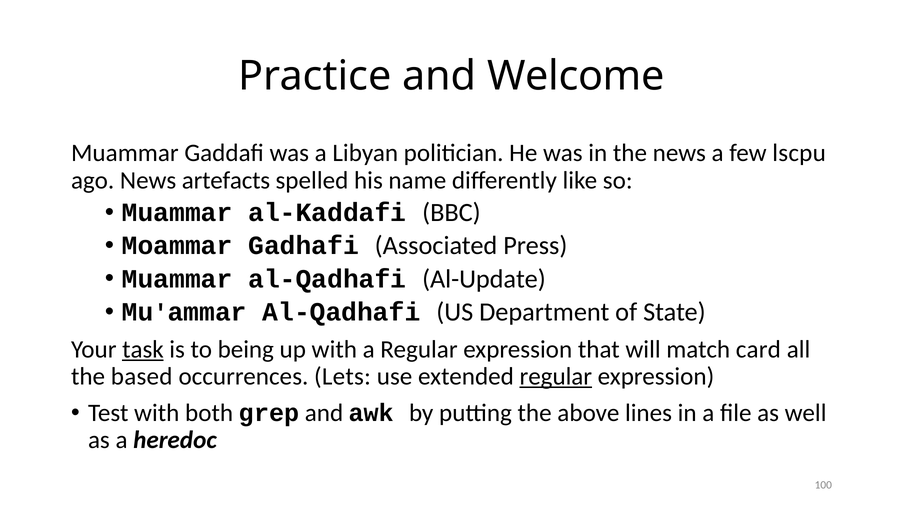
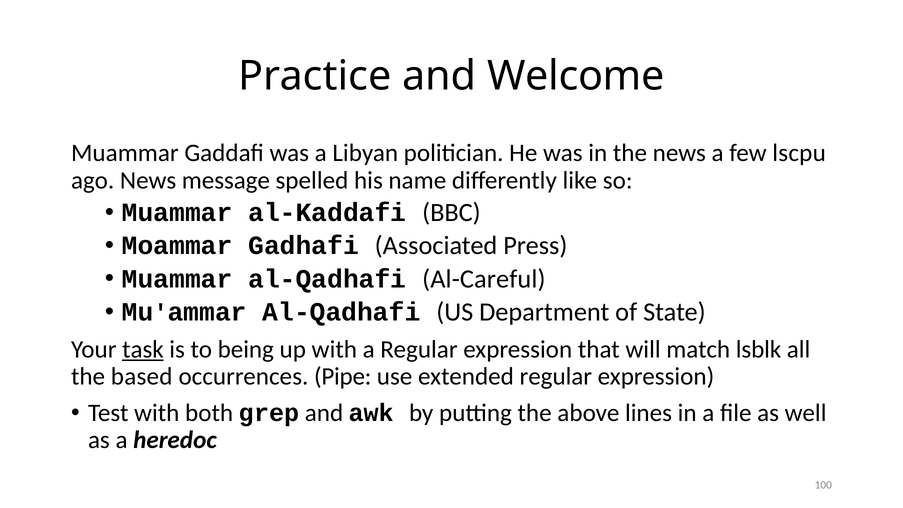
artefacts: artefacts -> message
Al-Update: Al-Update -> Al-Careful
card: card -> lsblk
Lets: Lets -> Pipe
regular at (556, 376) underline: present -> none
